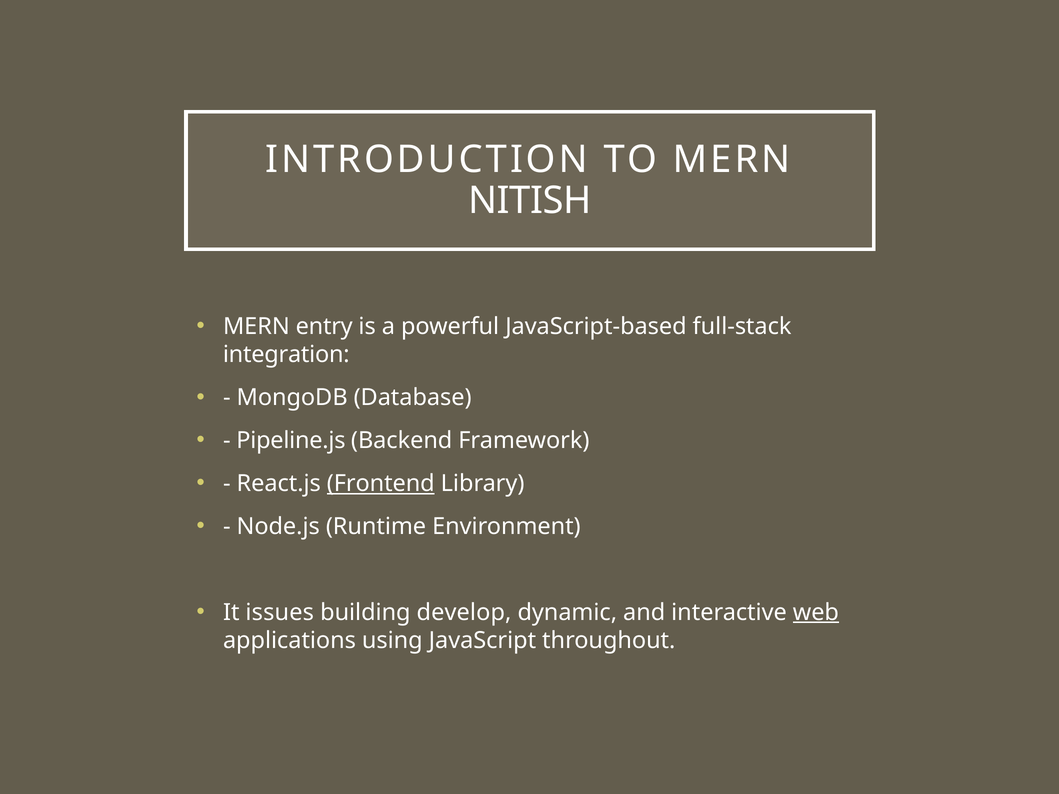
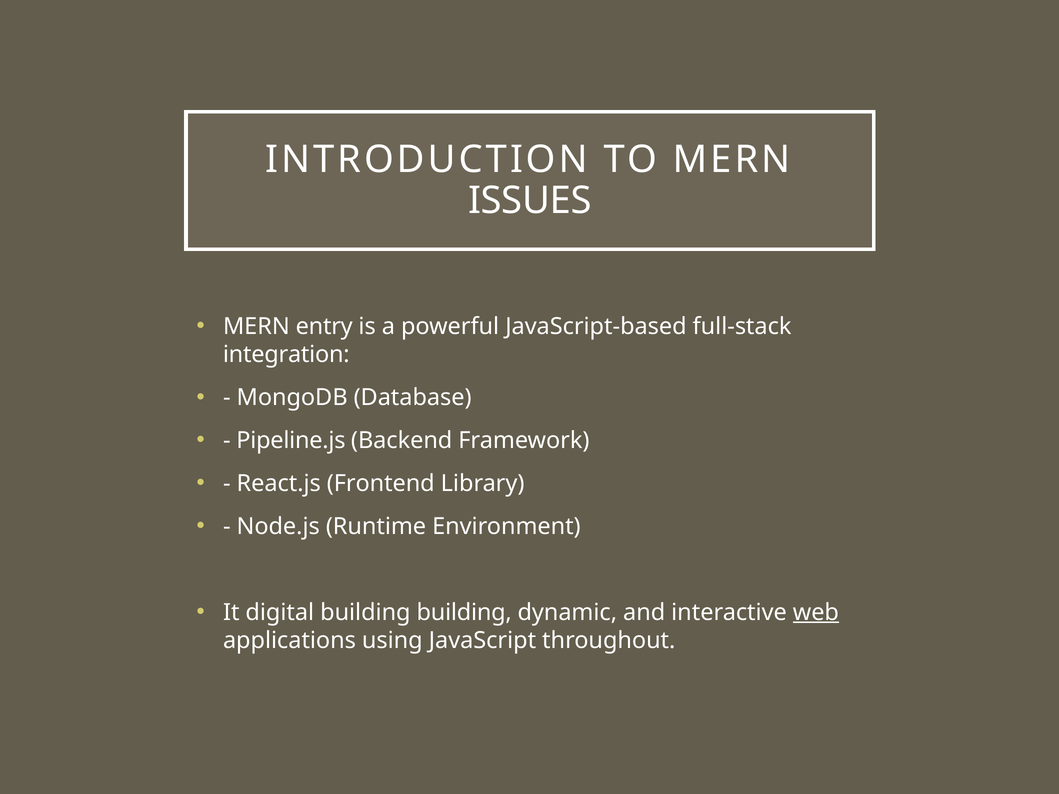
NITISH: NITISH -> ISSUES
Frontend underline: present -> none
issues: issues -> digital
building develop: develop -> building
